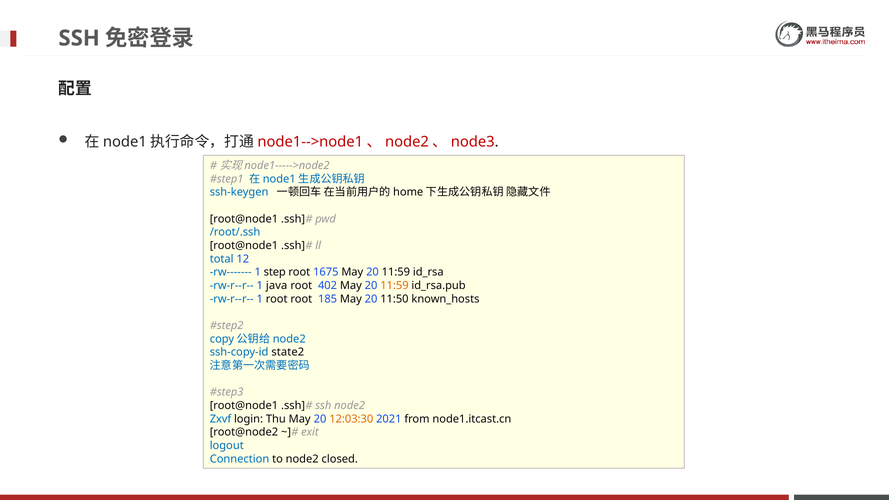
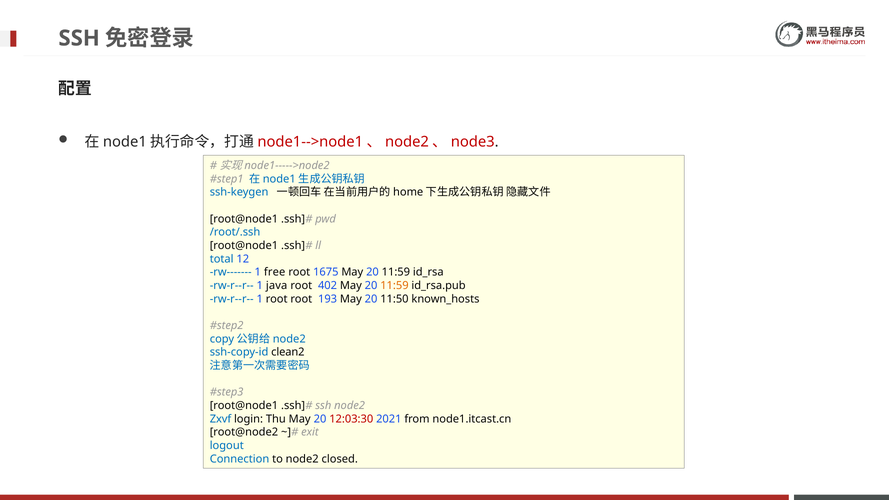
step: step -> free
185: 185 -> 193
state2: state2 -> clean2
12:03:30 colour: orange -> red
